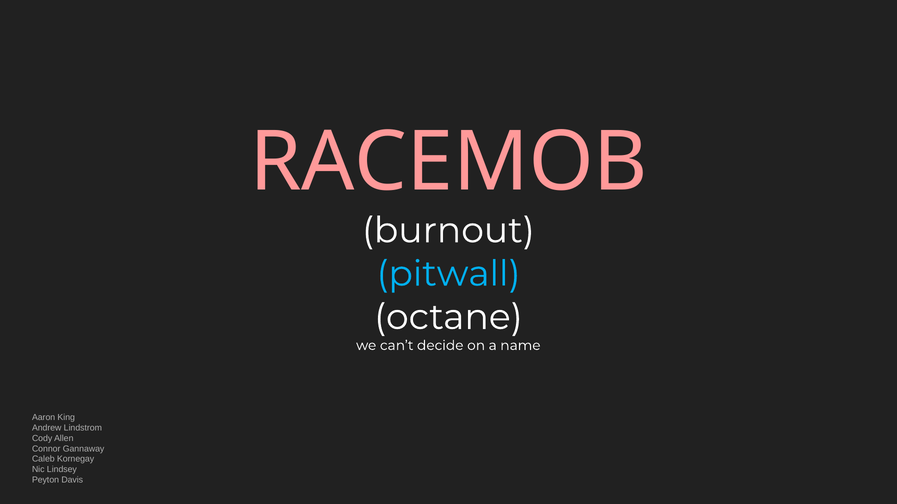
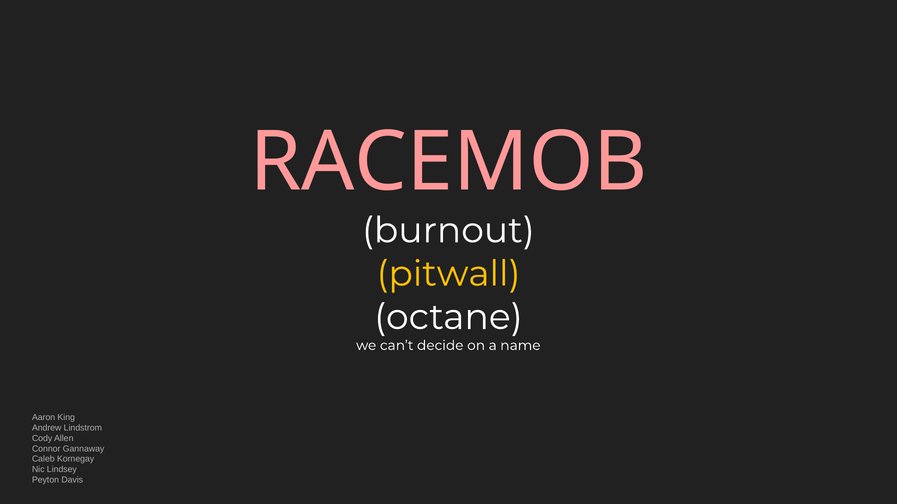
pitwall colour: light blue -> yellow
